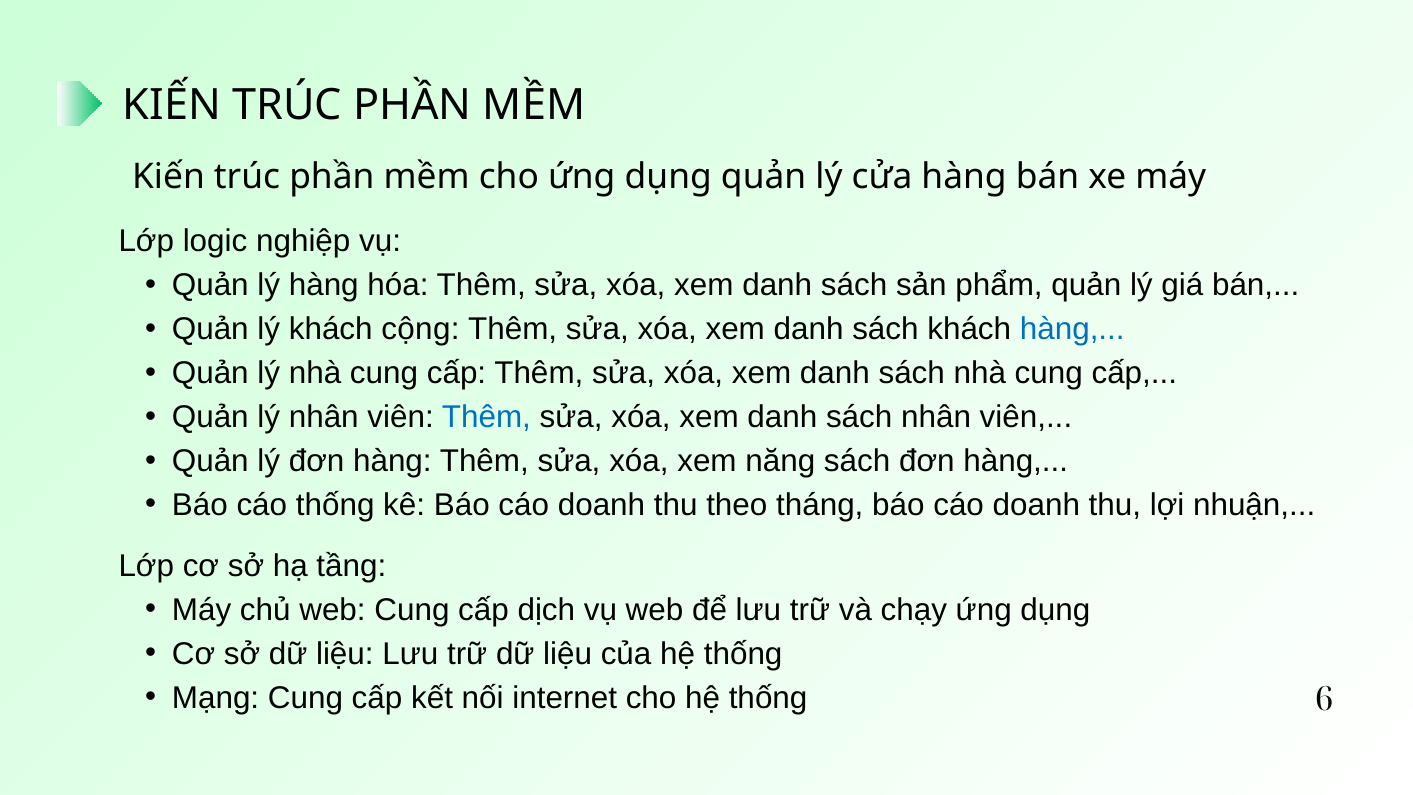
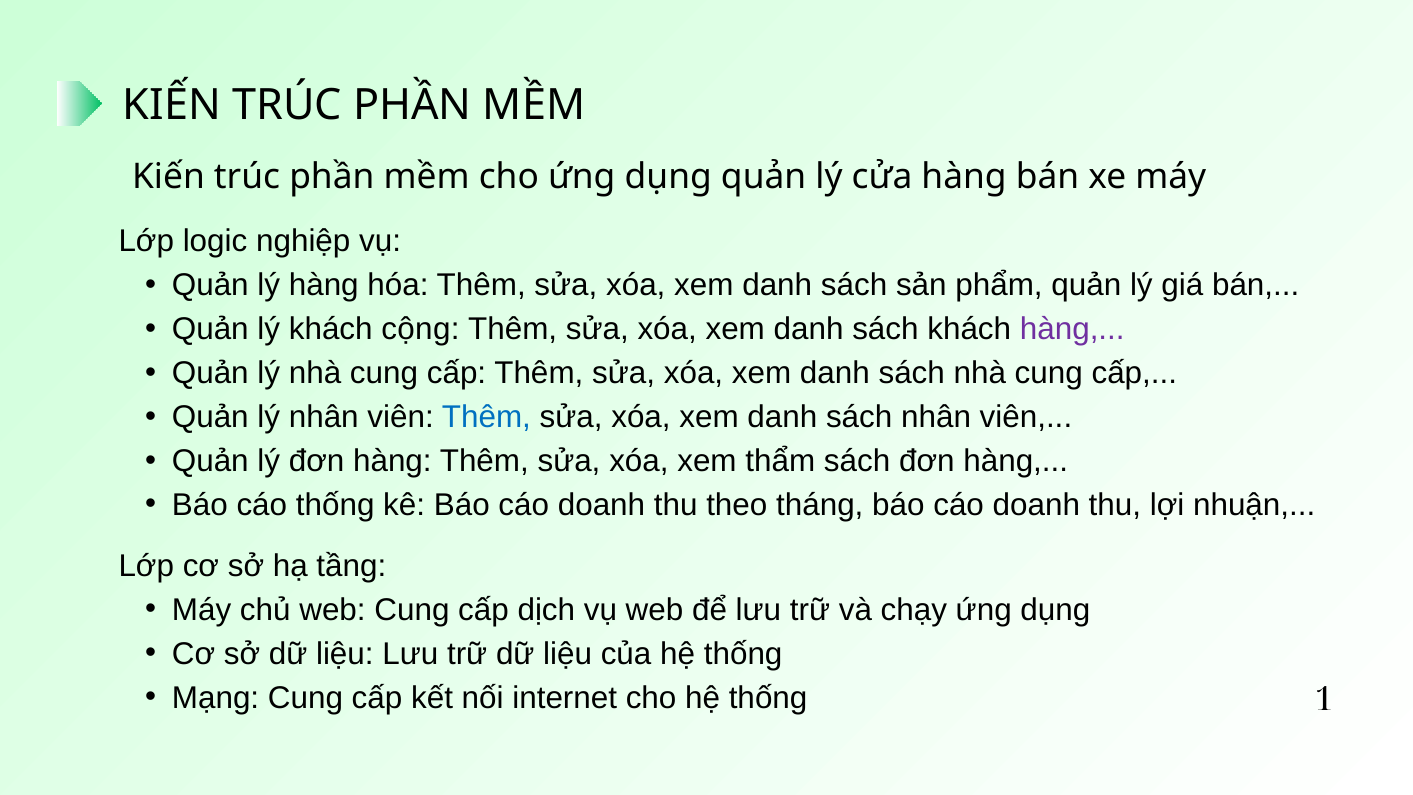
hàng at (1072, 329) colour: blue -> purple
năng: năng -> thẩm
6: 6 -> 1
